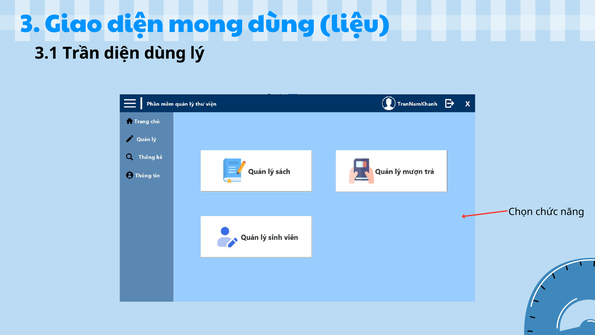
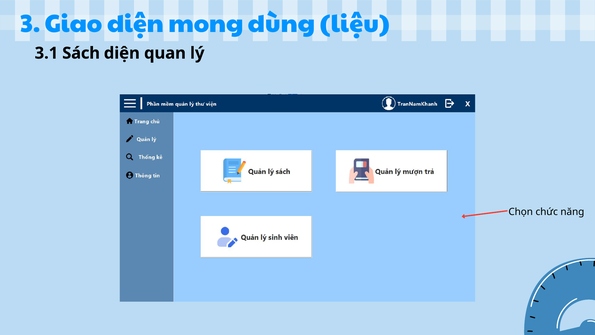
Trần: Trần -> Sách
diện dùng: dùng -> quan
